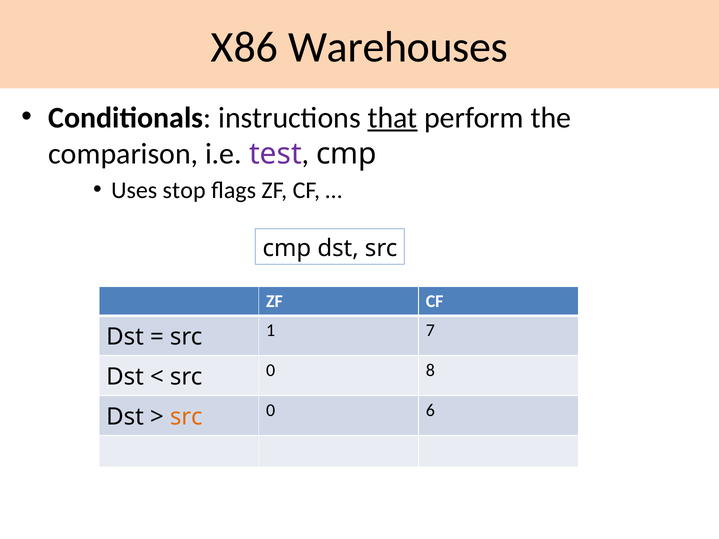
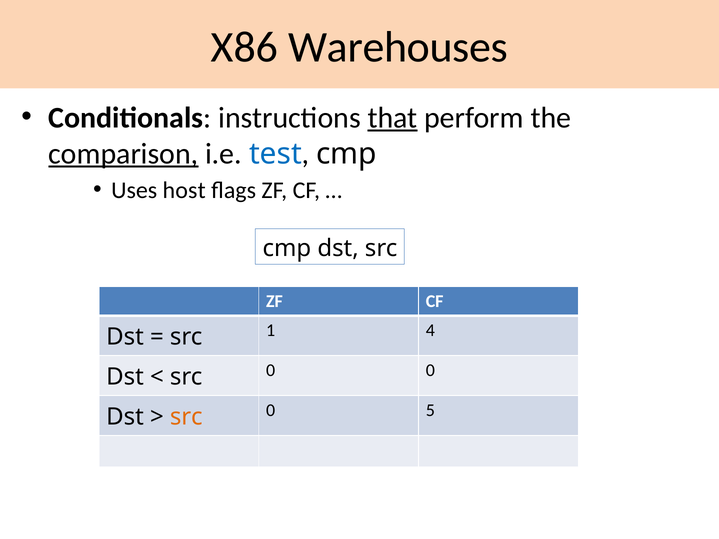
comparison underline: none -> present
test colour: purple -> blue
stop: stop -> host
7: 7 -> 4
0 8: 8 -> 0
6: 6 -> 5
